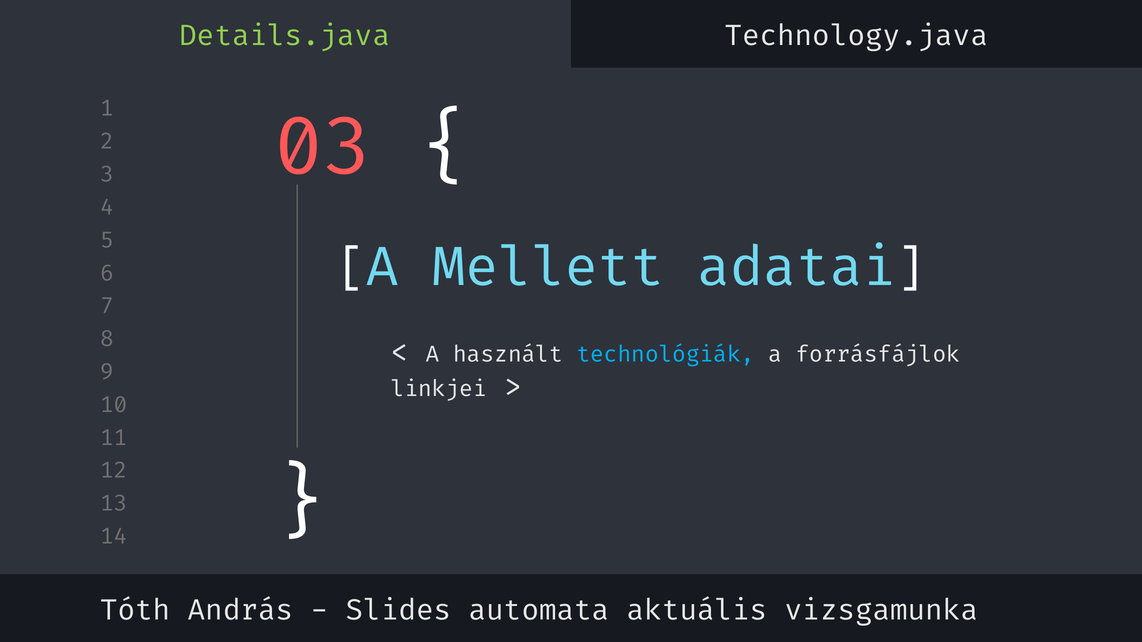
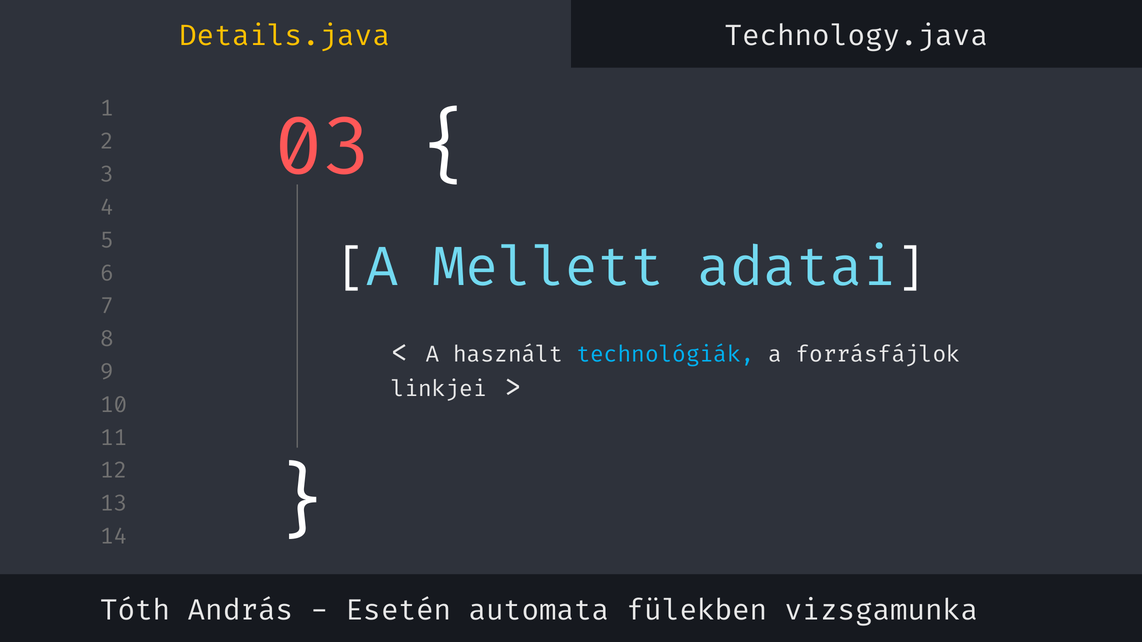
Details.java colour: light green -> yellow
Slides: Slides -> Esetén
aktuális: aktuális -> fülekben
